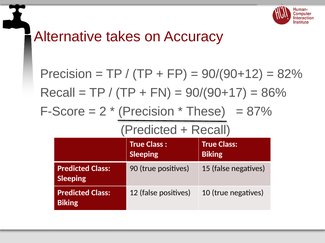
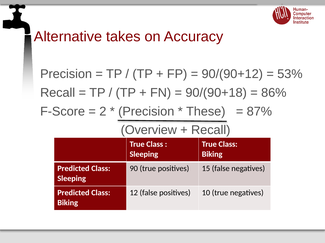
82%: 82% -> 53%
90/(90+17: 90/(90+17 -> 90/(90+18
Predicted at (149, 130): Predicted -> Overview
